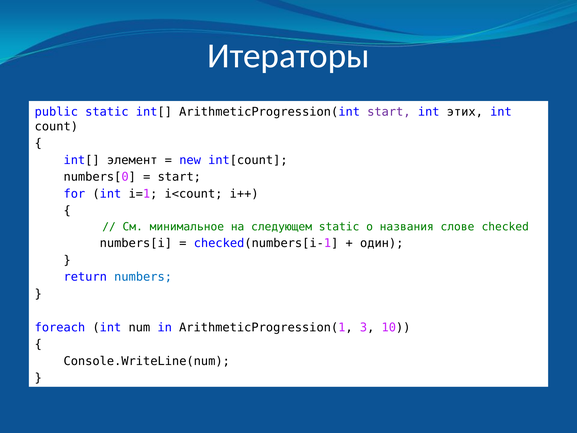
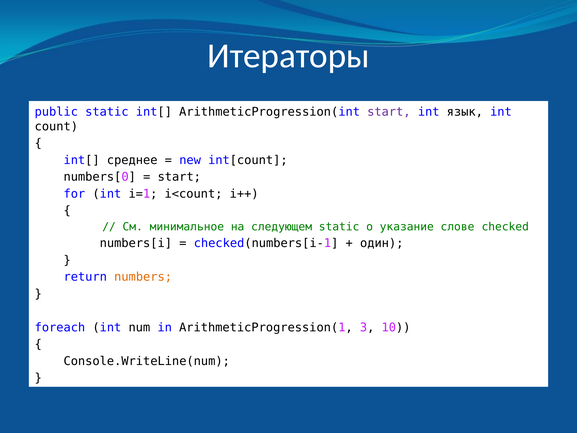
этих: этих -> язык
элемент: элемент -> среднее
названия: названия -> указание
numbers colour: blue -> orange
